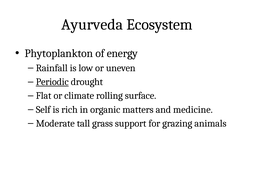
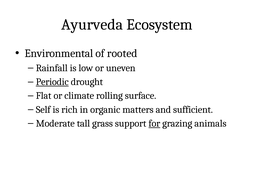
Phytoplankton: Phytoplankton -> Environmental
energy: energy -> rooted
medicine: medicine -> sufficient
for underline: none -> present
